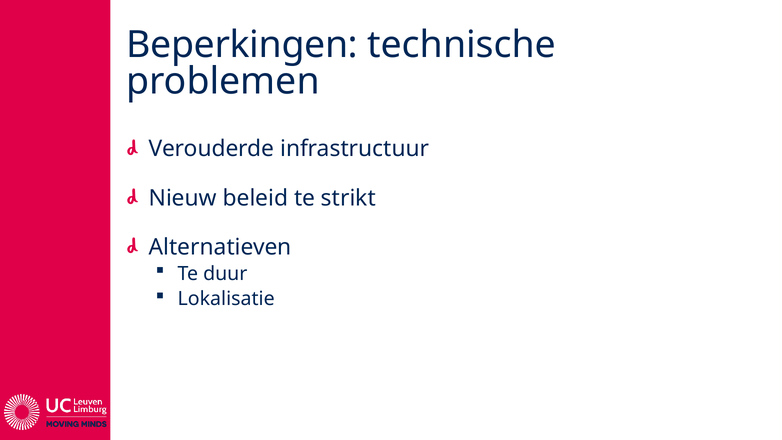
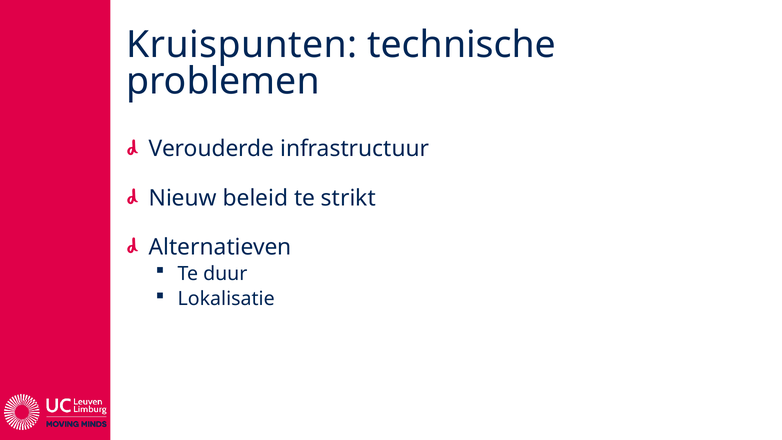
Beperkingen: Beperkingen -> Kruispunten
